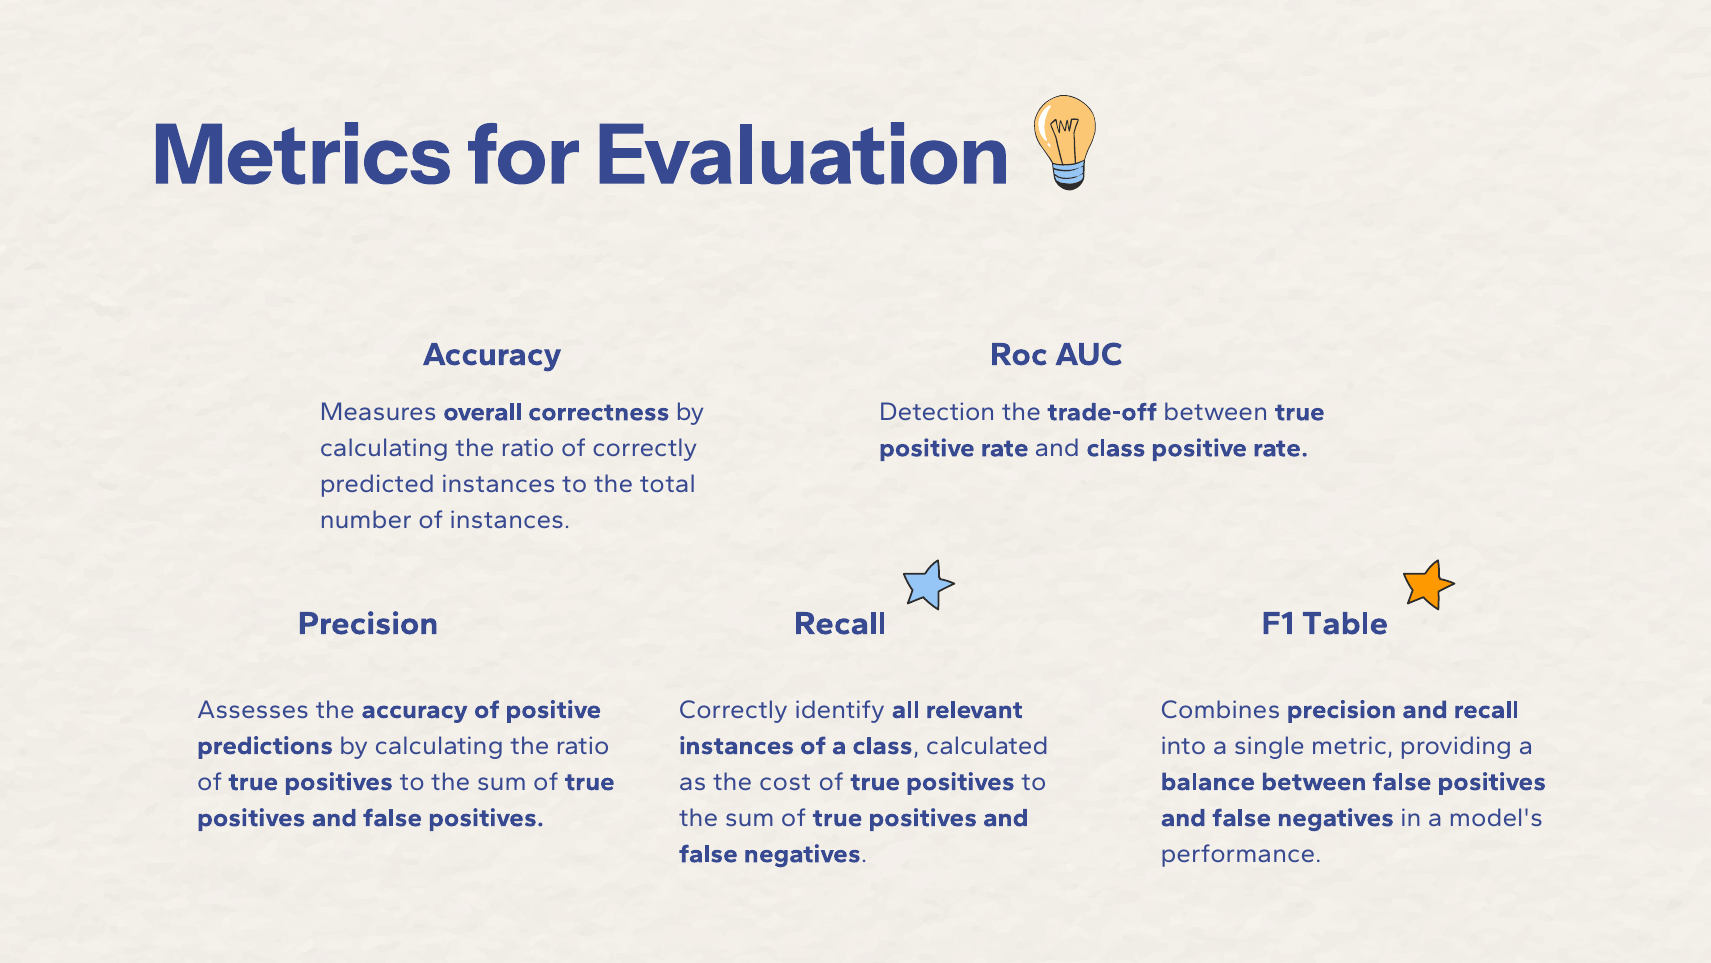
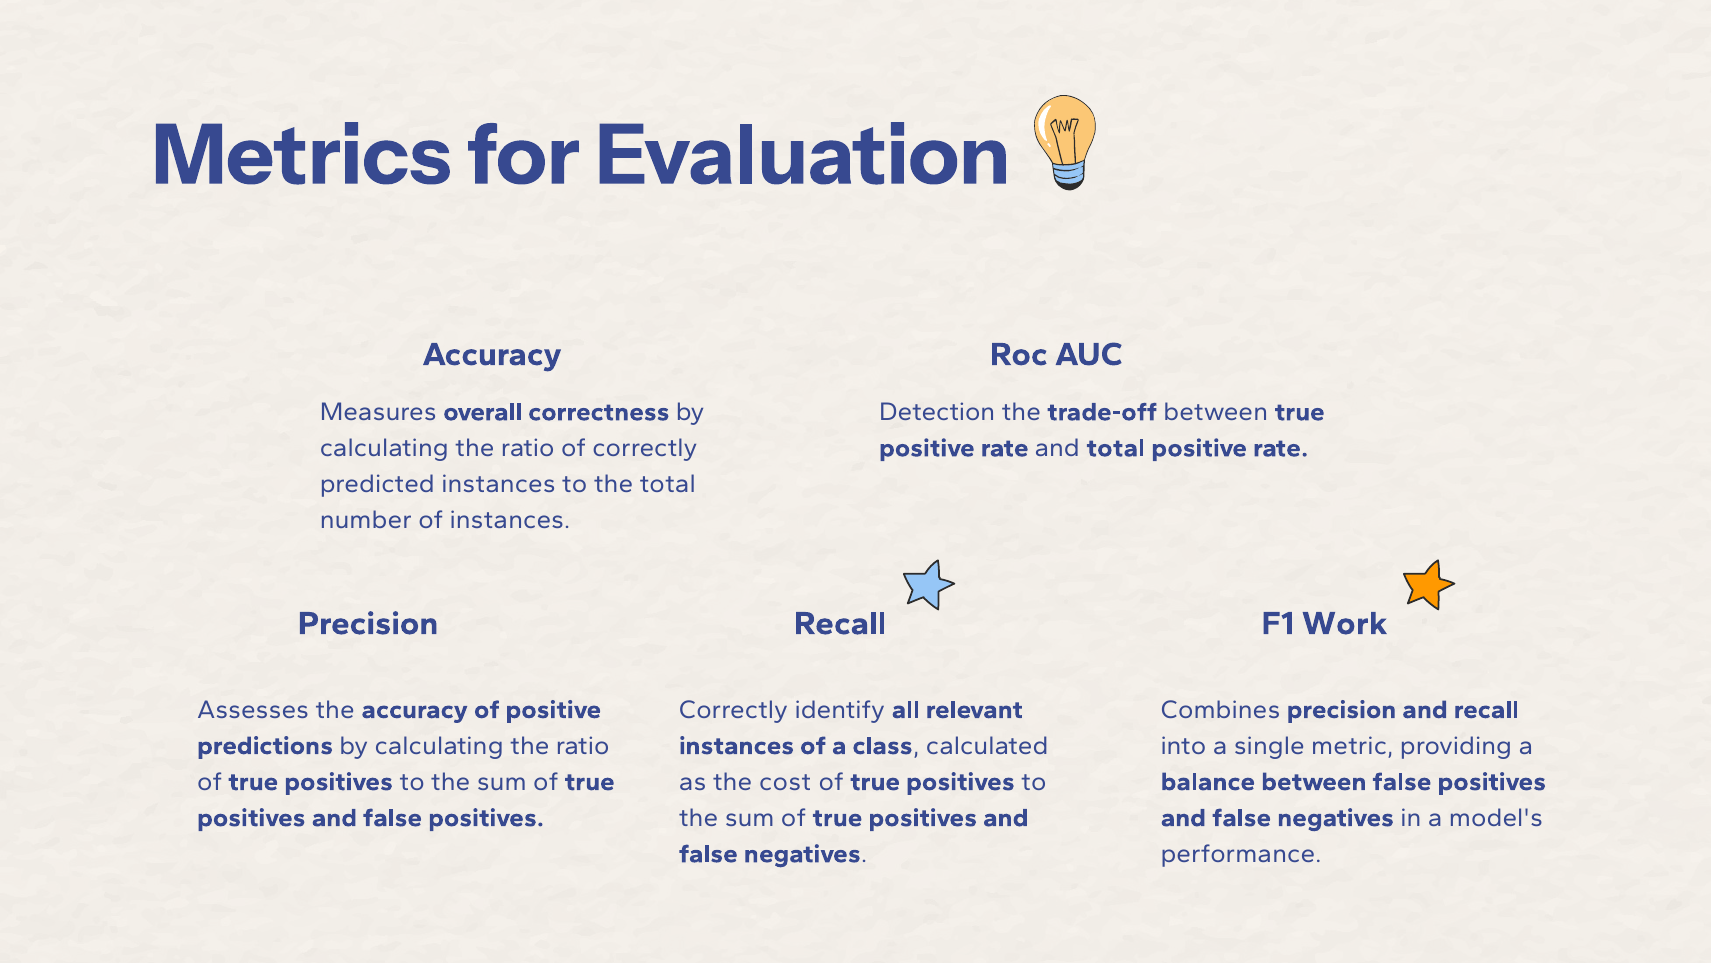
and class: class -> total
Table: Table -> Work
